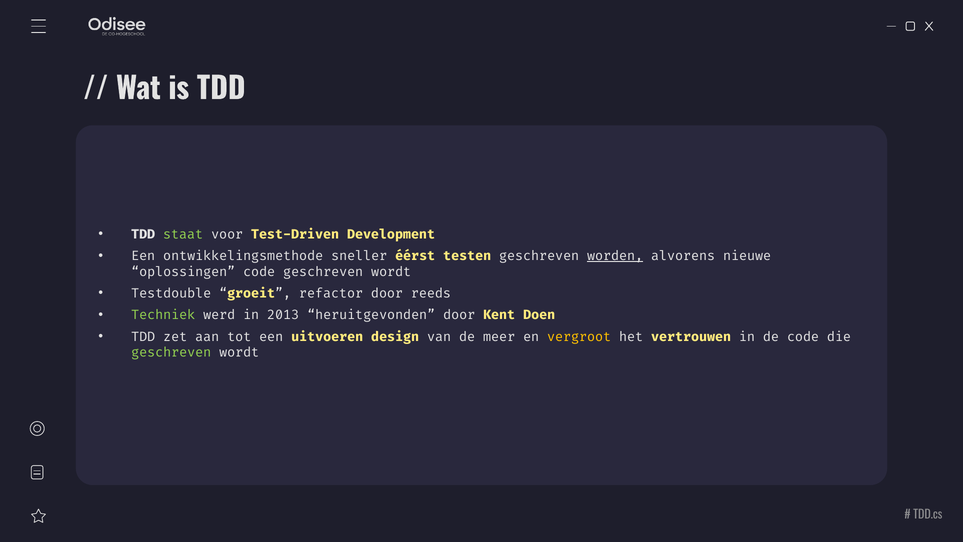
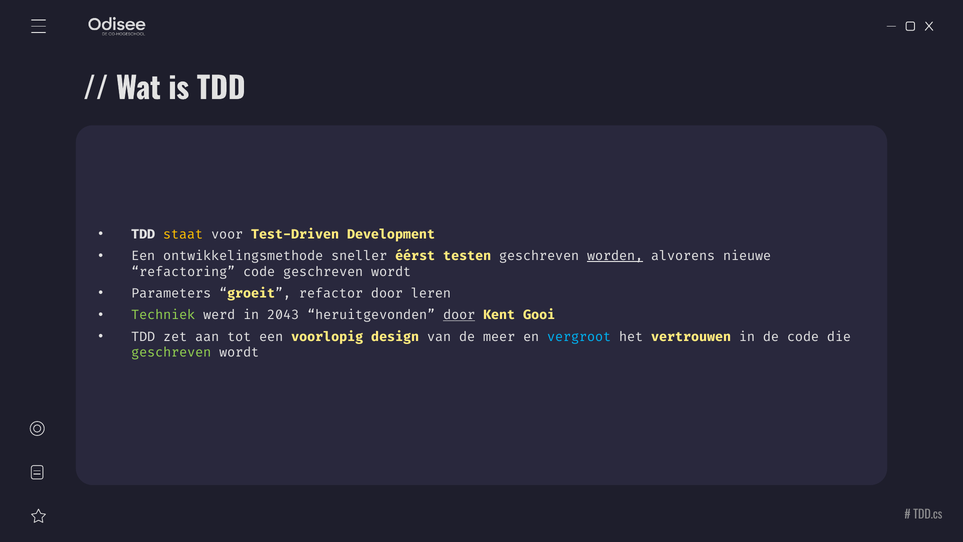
staat colour: light green -> yellow
oplossingen: oplossingen -> refactoring
Testdouble: Testdouble -> Parameters
reeds: reeds -> leren
2013: 2013 -> 2043
door at (459, 315) underline: none -> present
Doen: Doen -> Gooi
uitvoeren: uitvoeren -> voorlopig
vergroot colour: yellow -> light blue
